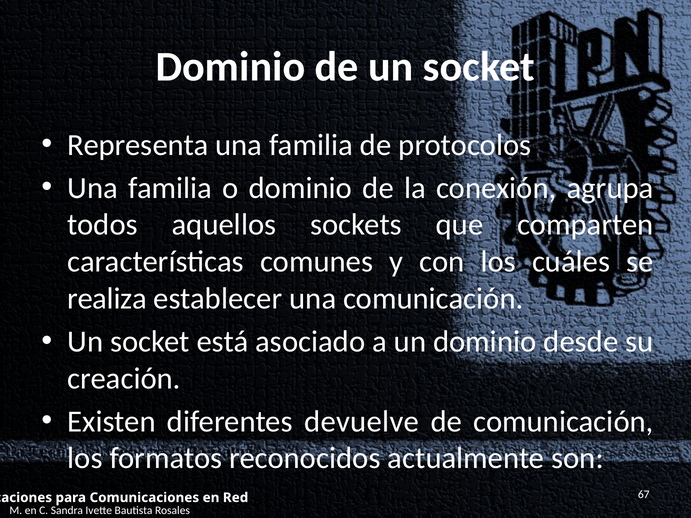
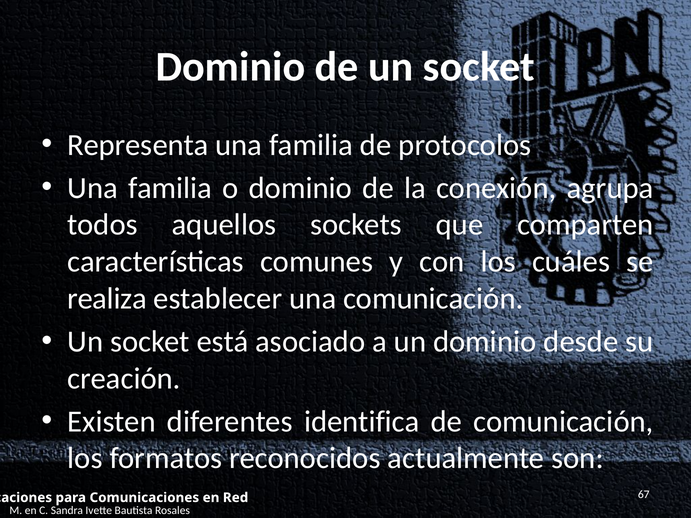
devuelve: devuelve -> identifica
